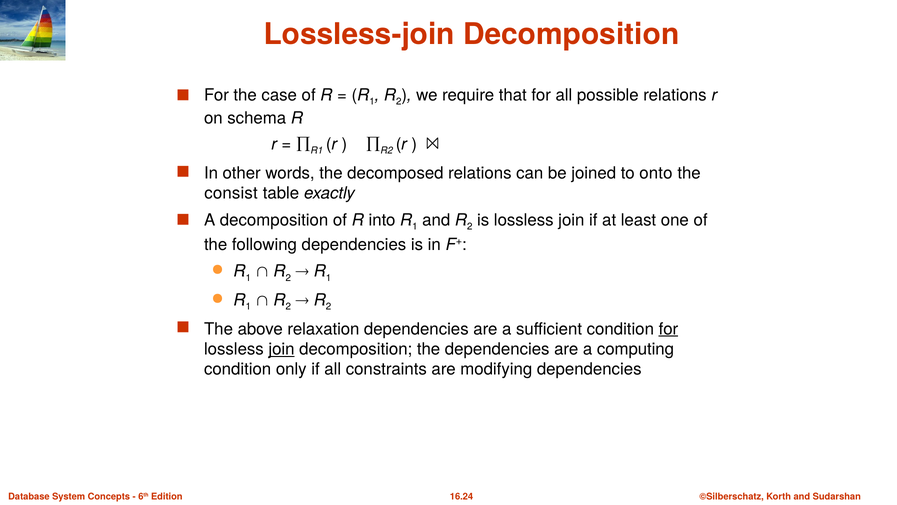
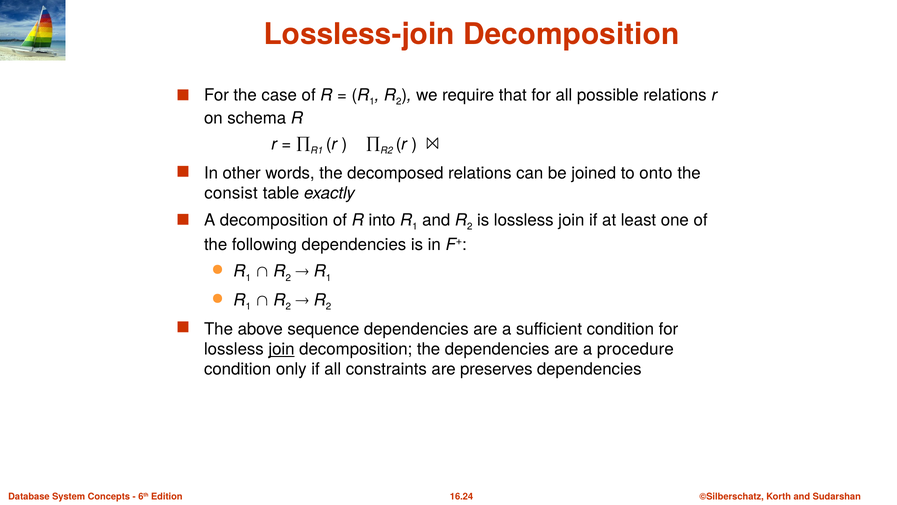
relaxation: relaxation -> sequence
for at (668, 329) underline: present -> none
computing: computing -> procedure
modifying: modifying -> preserves
